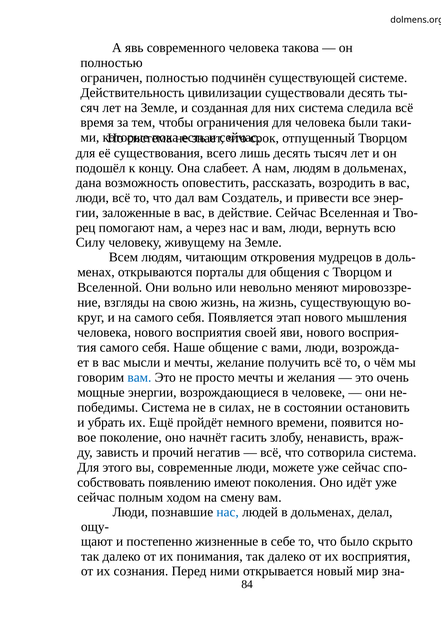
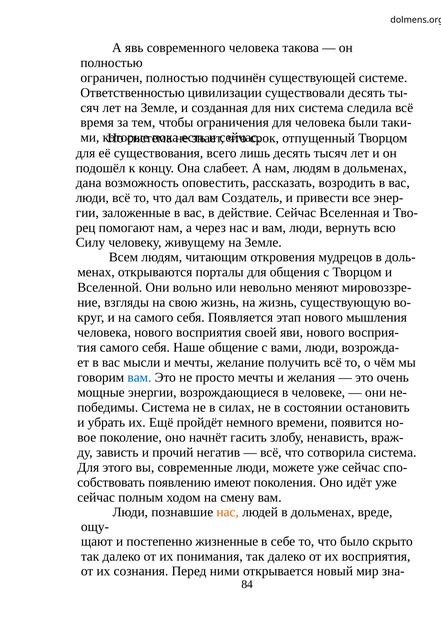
Действительность: Действительность -> Ответственностью
нас at (228, 512) colour: blue -> orange
делал: делал -> вреде
